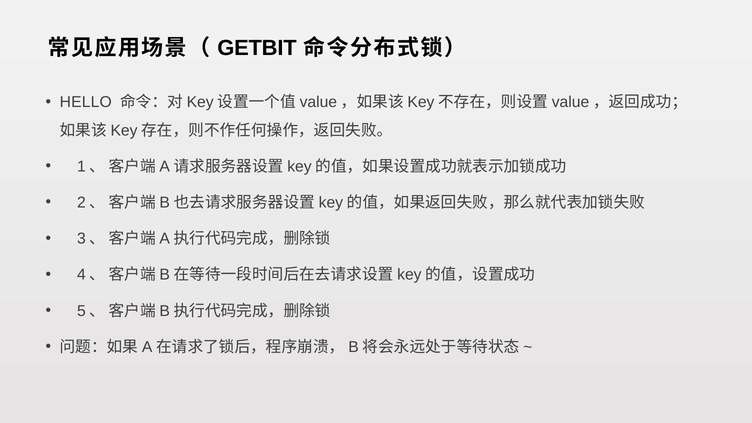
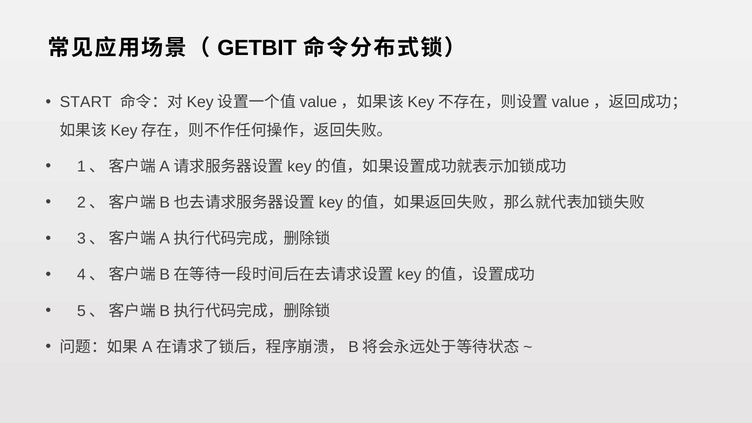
HELLO: HELLO -> START
